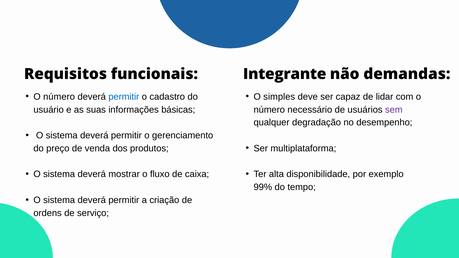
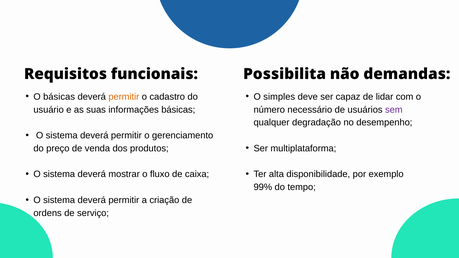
Integrante: Integrante -> Possibilita
número at (59, 97): número -> básicas
permitir at (124, 97) colour: blue -> orange
